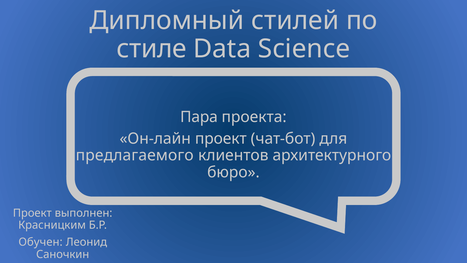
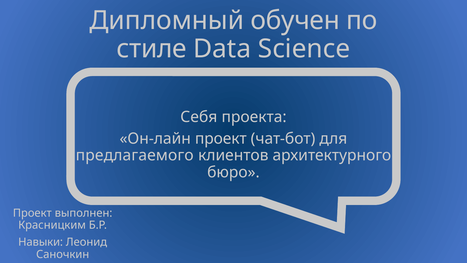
стилей: стилей -> обучен
Пара: Пара -> Себя
Обучен: Обучен -> Навыки
